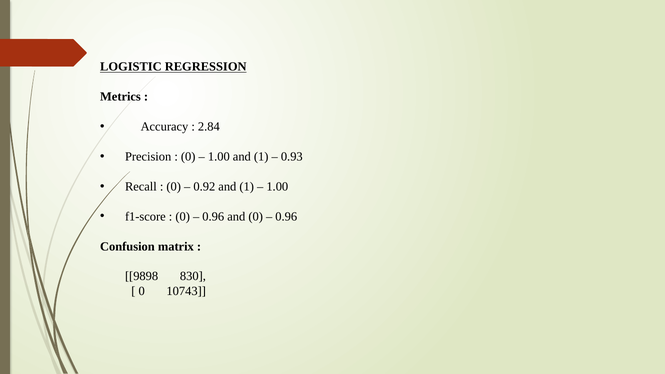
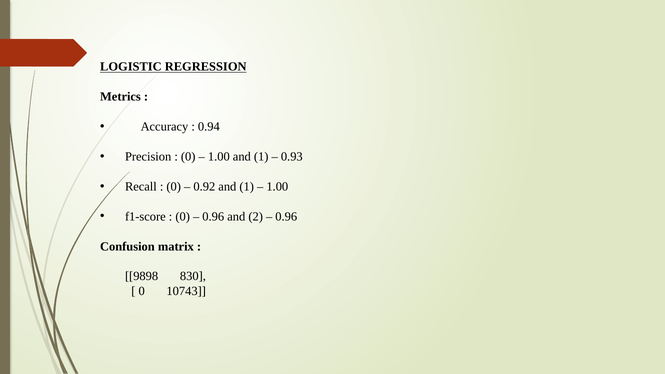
2.84: 2.84 -> 0.94
and 0: 0 -> 2
